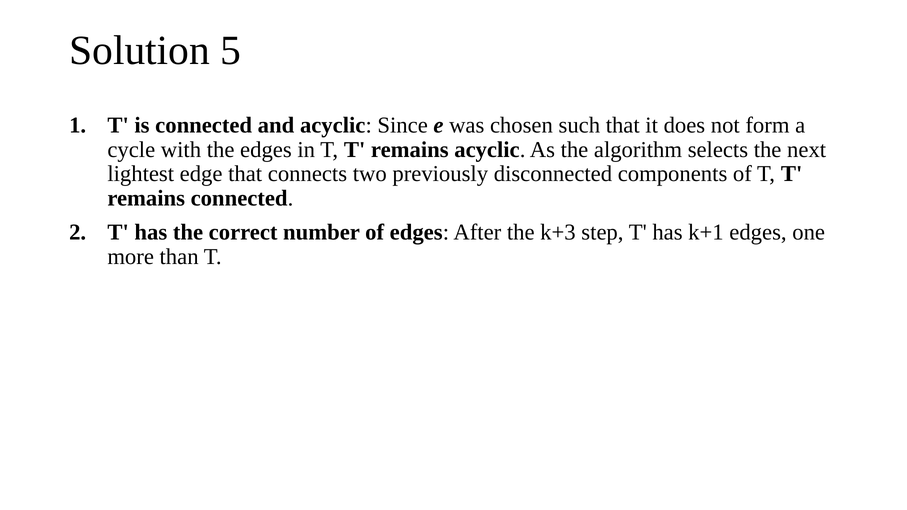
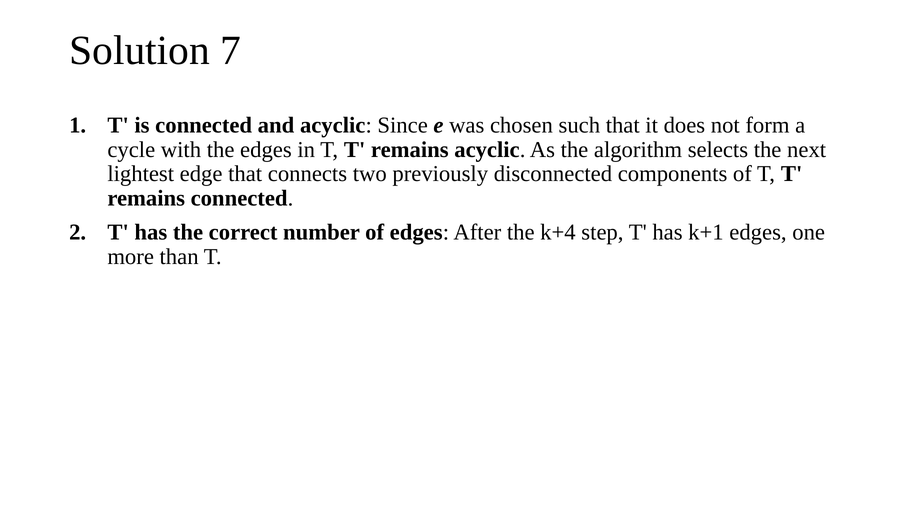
5: 5 -> 7
k+3: k+3 -> k+4
